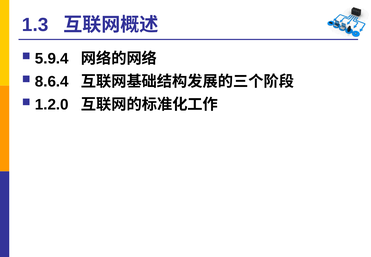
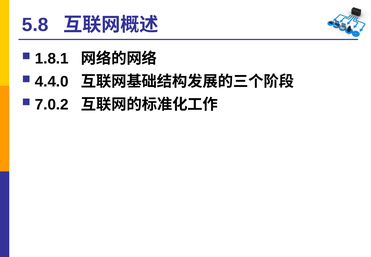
1.3: 1.3 -> 5.8
5.9.4: 5.9.4 -> 1.8.1
8.6.4: 8.6.4 -> 4.4.0
1.2.0: 1.2.0 -> 7.0.2
